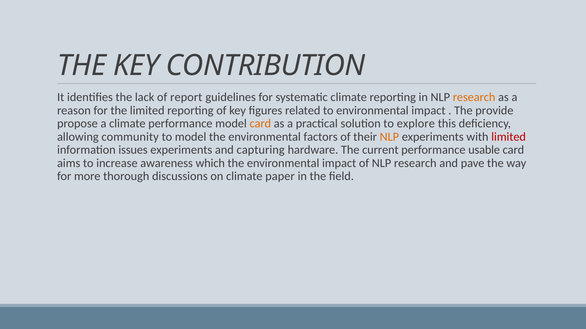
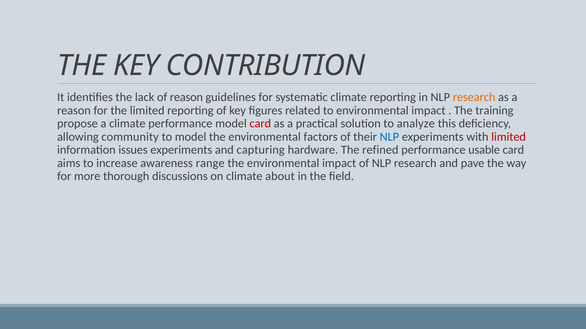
of report: report -> reason
provide: provide -> training
card at (260, 124) colour: orange -> red
explore: explore -> analyze
NLP at (389, 137) colour: orange -> blue
current: current -> refined
which: which -> range
paper: paper -> about
